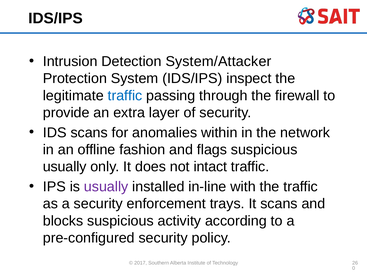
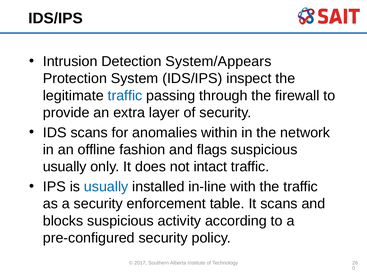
System/Attacker: System/Attacker -> System/Appears
usually at (106, 187) colour: purple -> blue
trays: trays -> table
